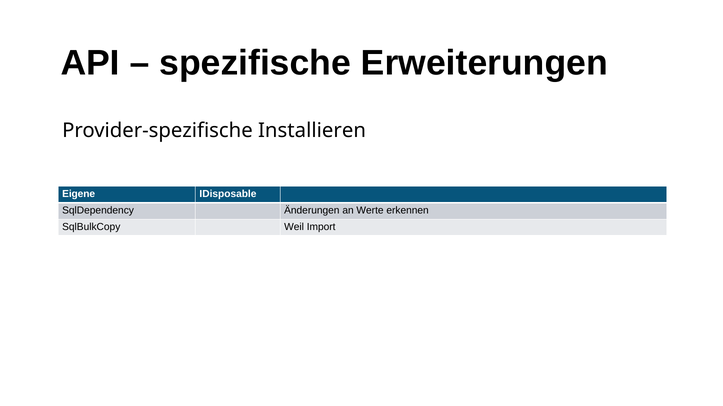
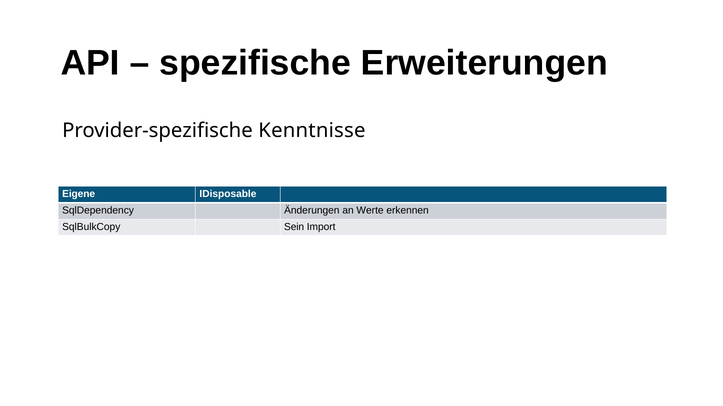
Installieren: Installieren -> Kenntnisse
Weil: Weil -> Sein
